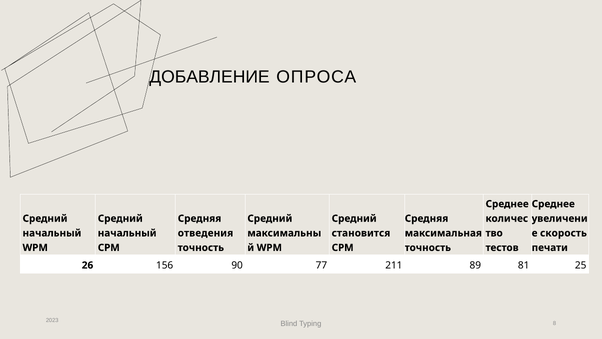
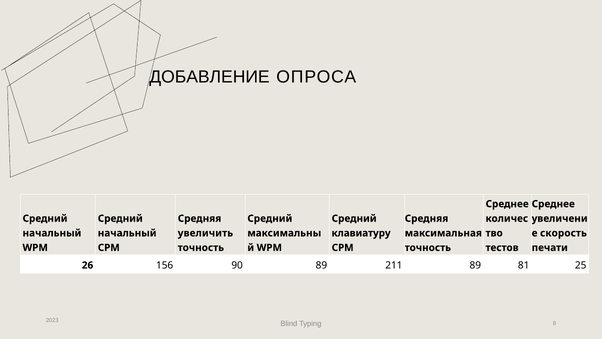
отведения: отведения -> увеличить
становится: становится -> клавиатуру
90 77: 77 -> 89
